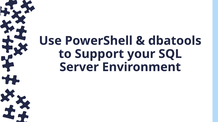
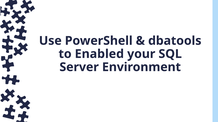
Support: Support -> Enabled
